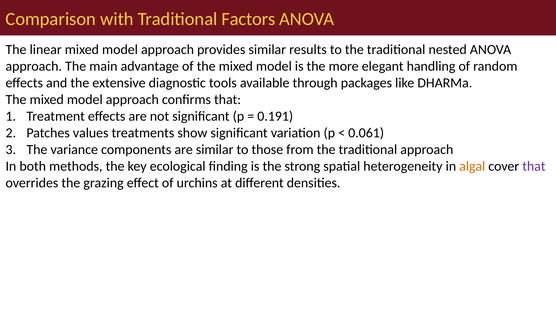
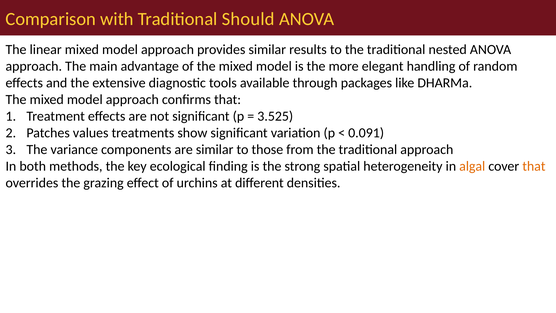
Factors: Factors -> Should
0.191: 0.191 -> 3.525
0.061: 0.061 -> 0.091
that at (534, 166) colour: purple -> orange
